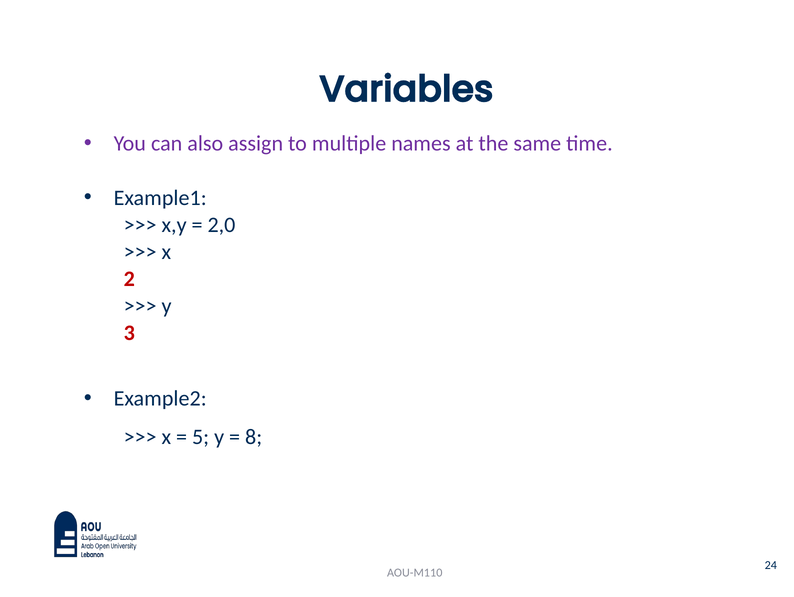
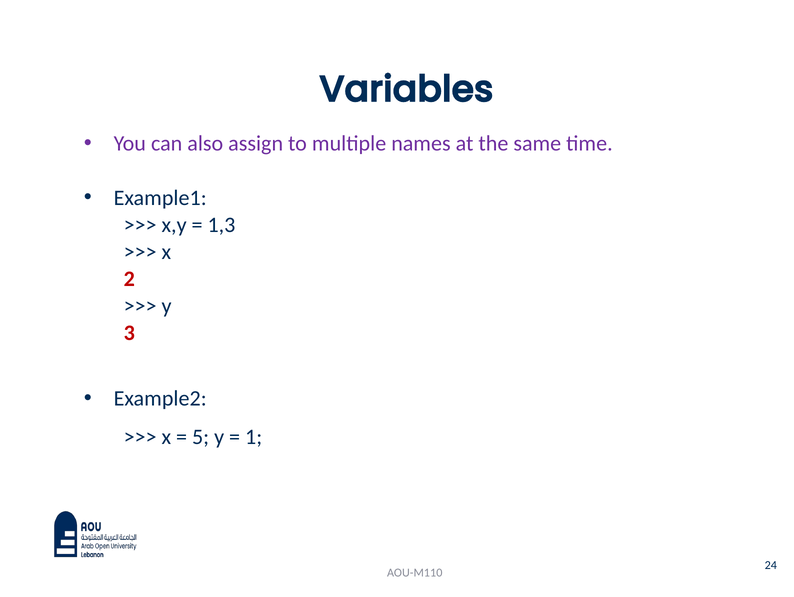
2,0: 2,0 -> 1,3
8: 8 -> 1
